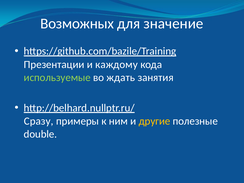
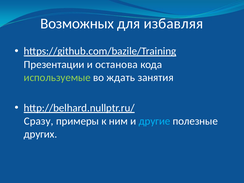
значение: значение -> избавляя
каждому: каждому -> останова
другие colour: yellow -> light blue
double: double -> других
